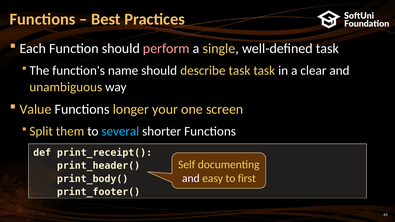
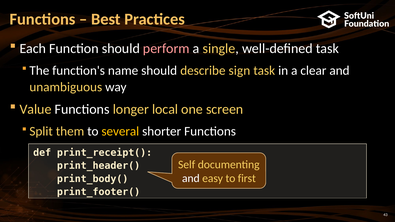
describe task: task -> sign
your: your -> local
several colour: light blue -> yellow
